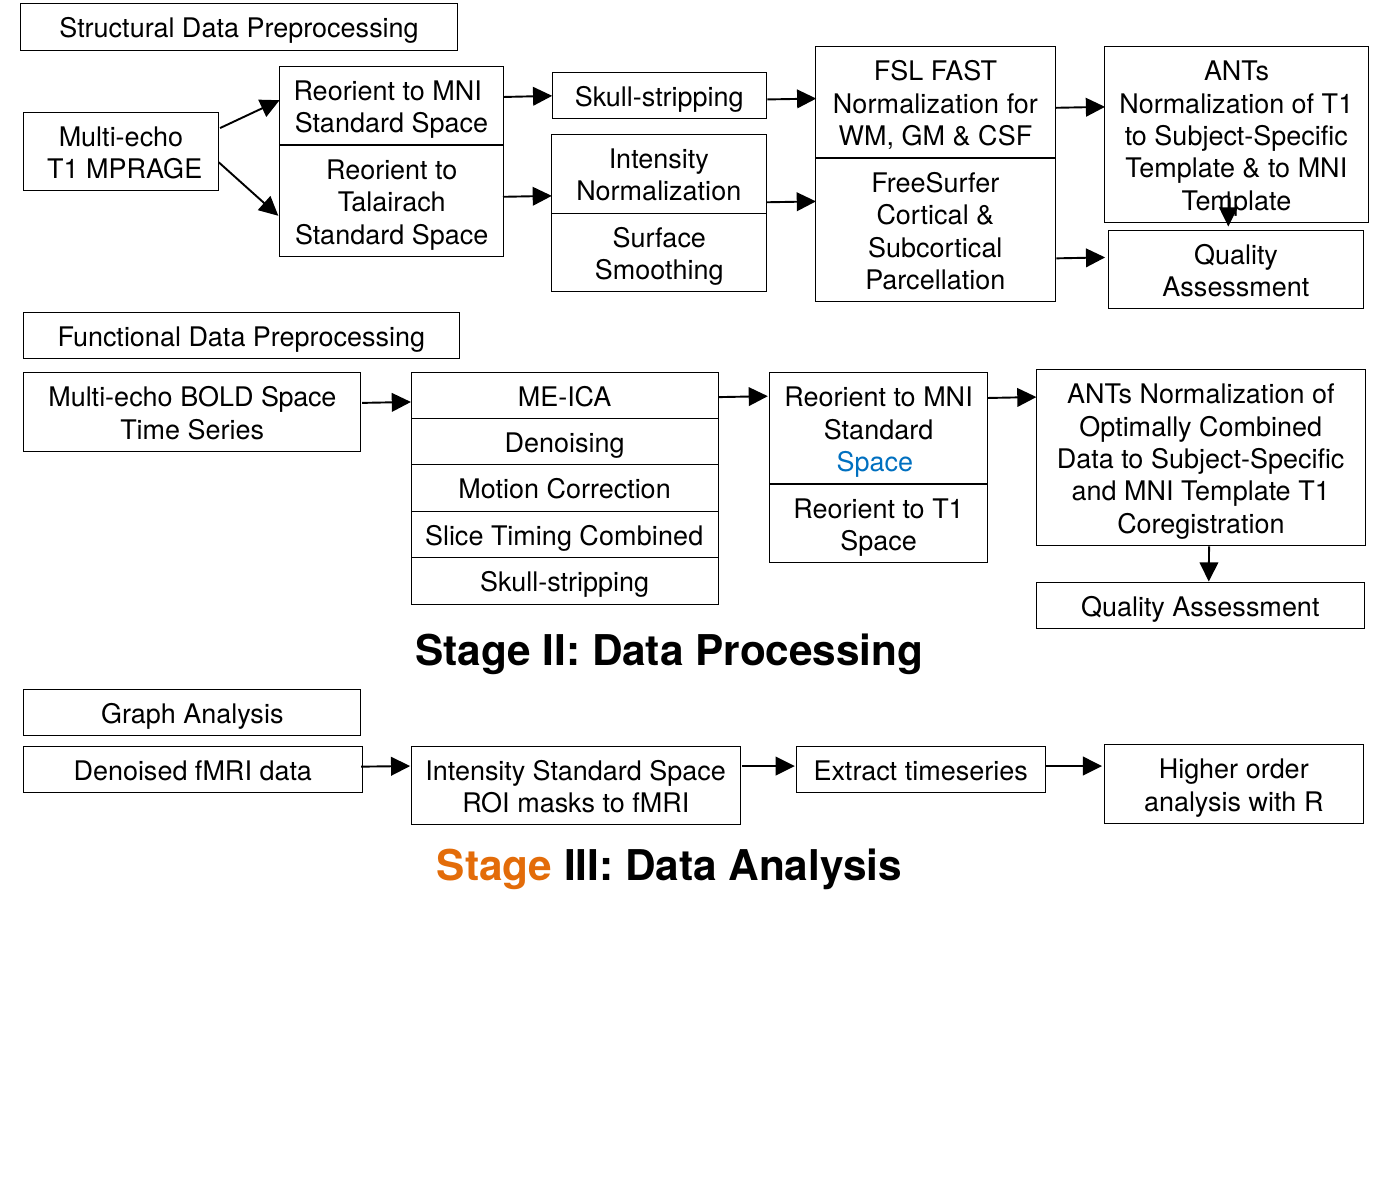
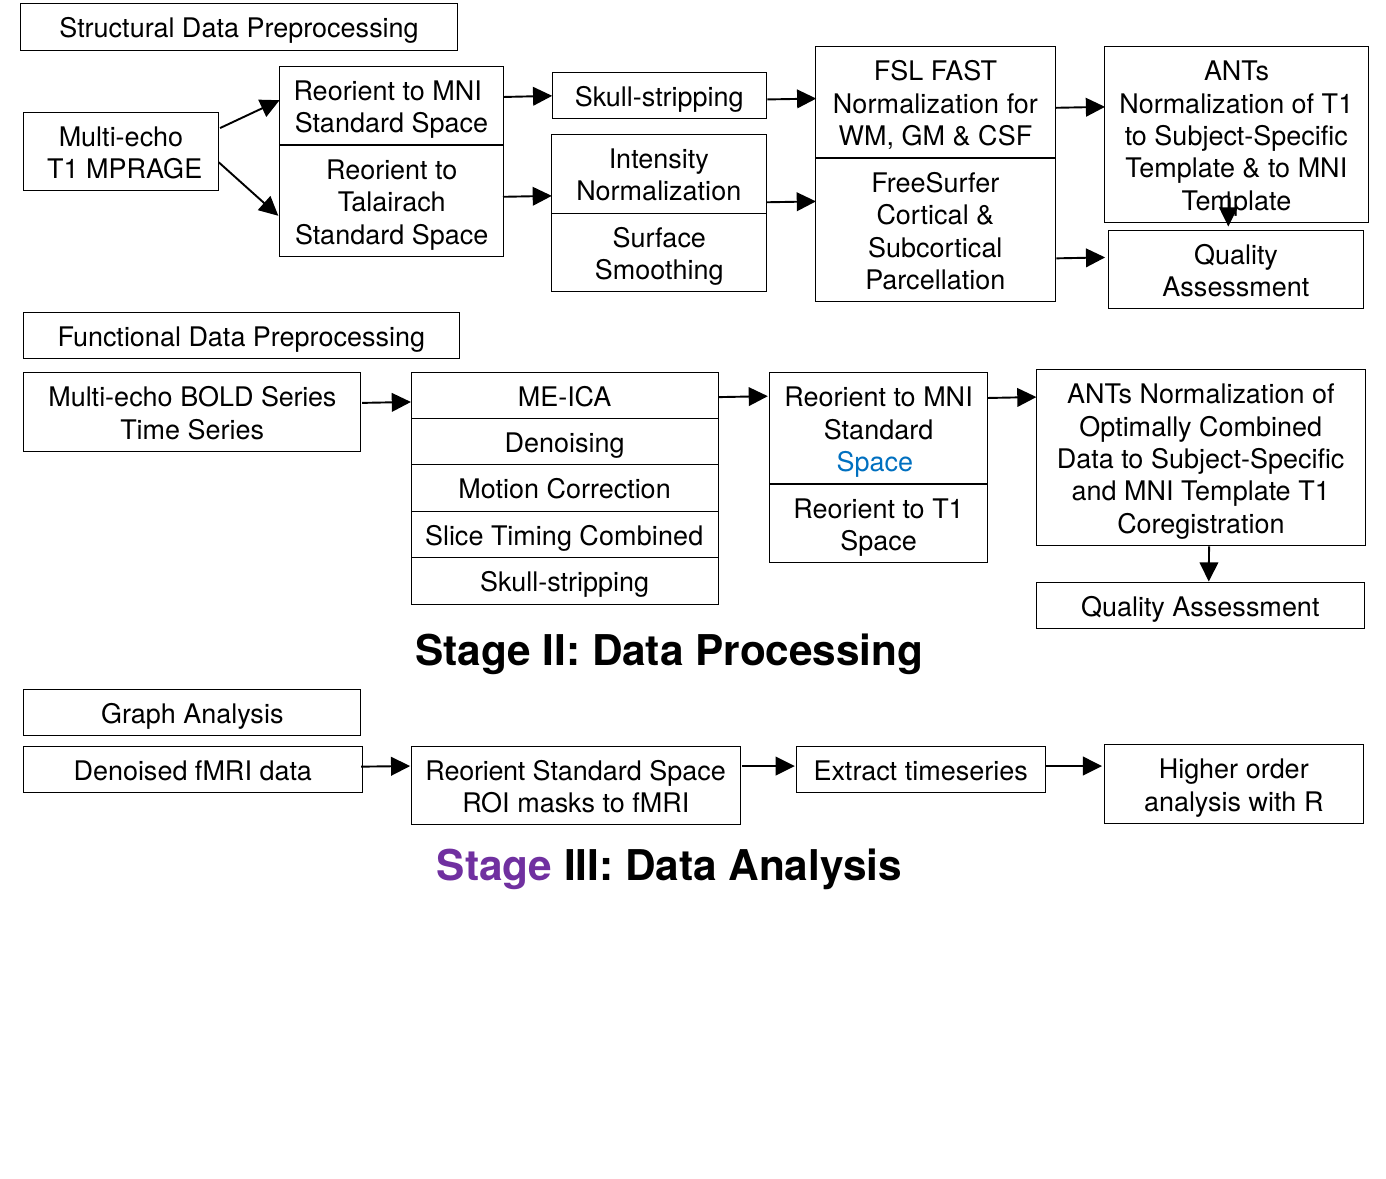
BOLD Space: Space -> Series
data Intensity: Intensity -> Reorient
Stage at (495, 866) colour: orange -> purple
